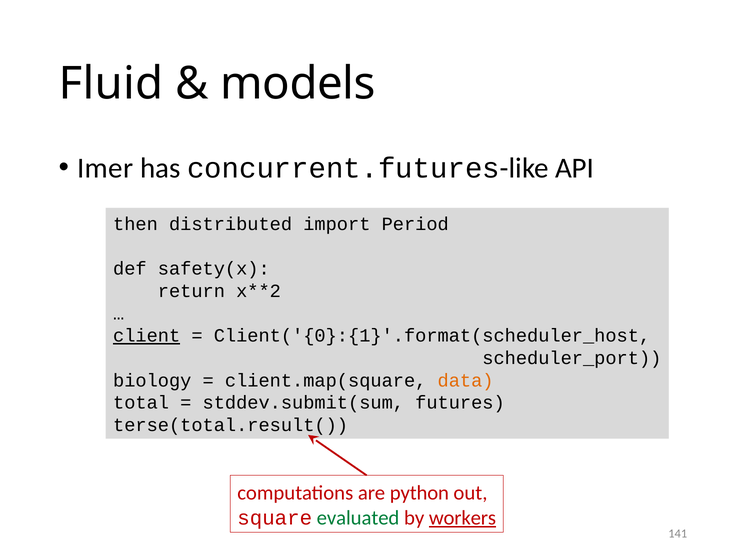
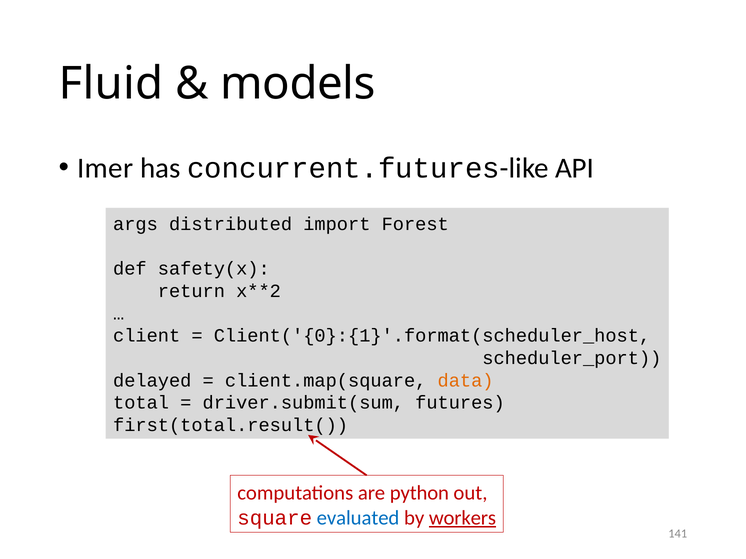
then: then -> args
Period: Period -> Forest
client underline: present -> none
biology: biology -> delayed
stddev.submit(sum: stddev.submit(sum -> driver.submit(sum
terse(total.result(: terse(total.result( -> first(total.result(
evaluated colour: green -> blue
